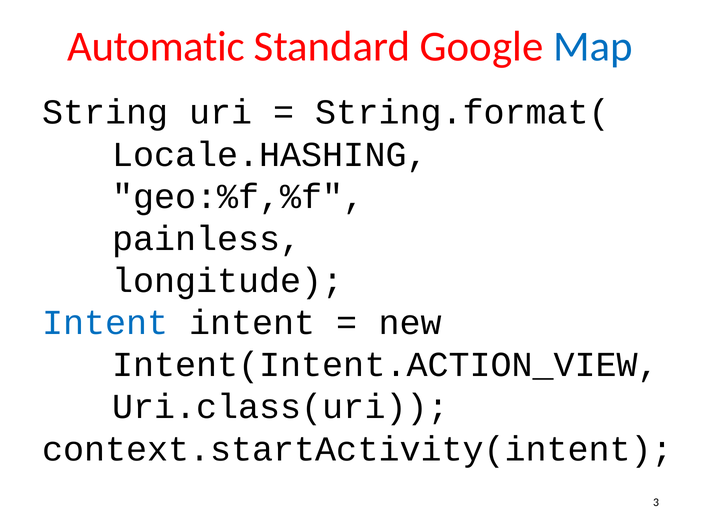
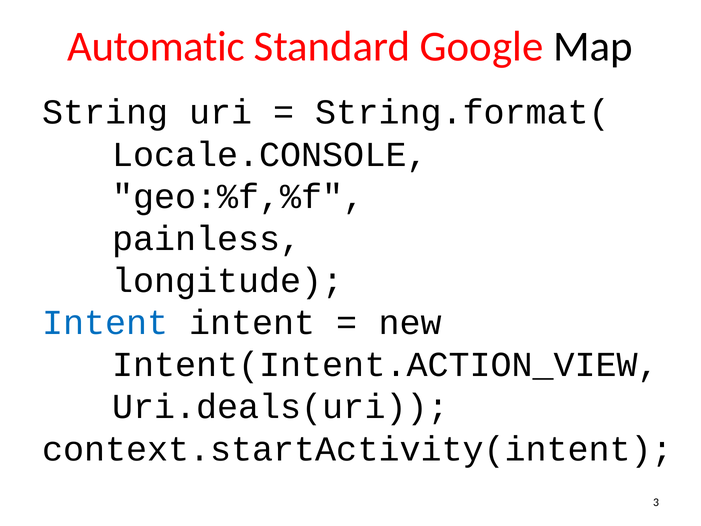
Map colour: blue -> black
Locale.HASHING: Locale.HASHING -> Locale.CONSOLE
Uri.class(uri: Uri.class(uri -> Uri.deals(uri
